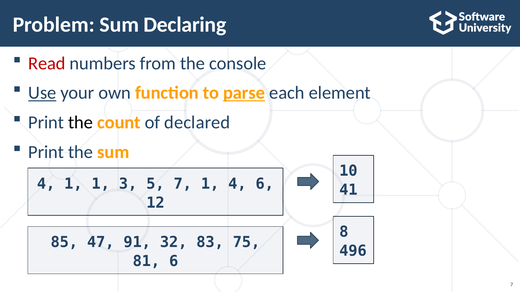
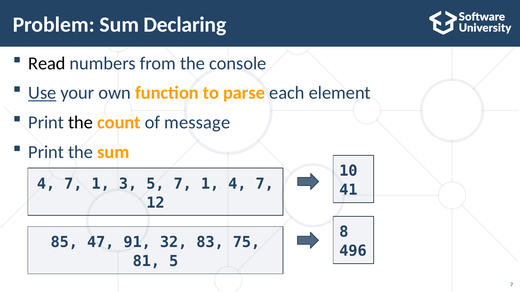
Read colour: red -> black
parse underline: present -> none
declared: declared -> message
1 at (73, 184): 1 -> 7
1 4 6: 6 -> 7
81 6: 6 -> 5
